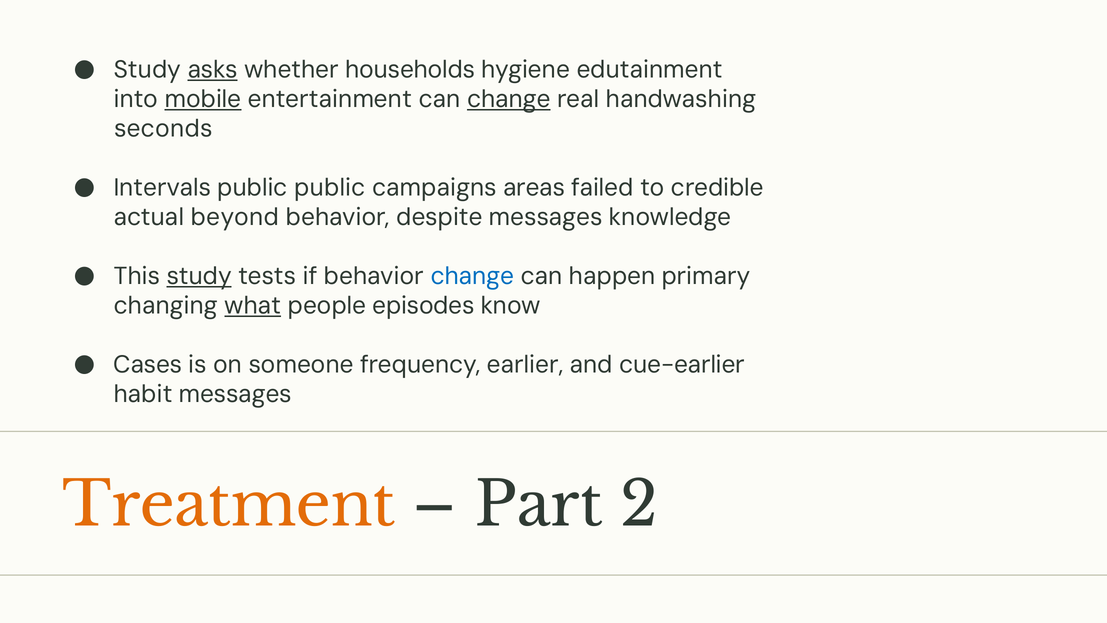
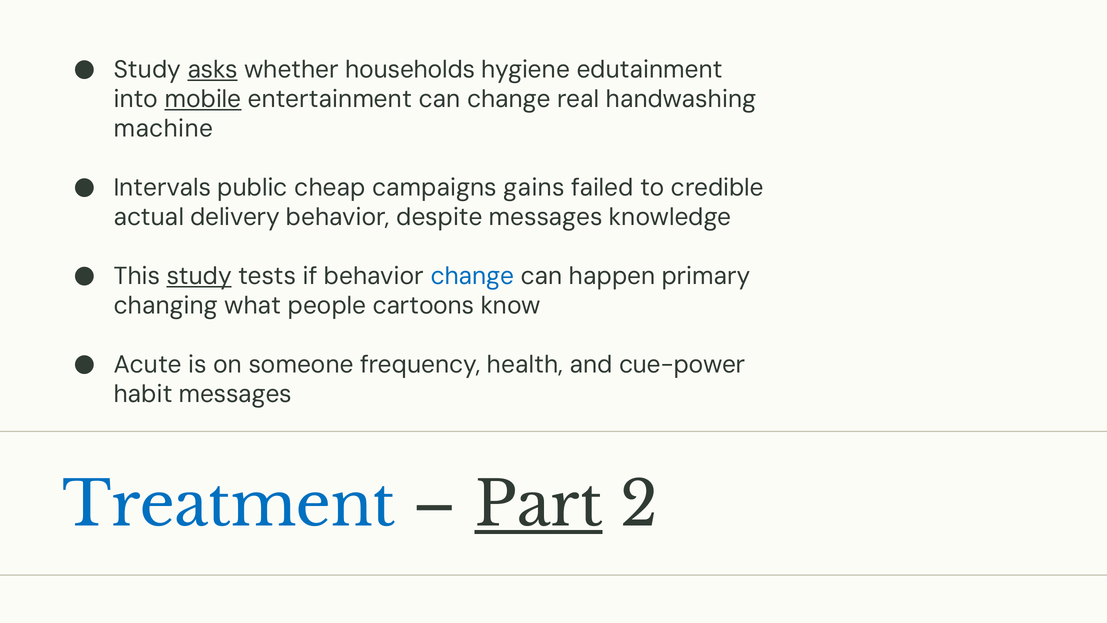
change at (509, 99) underline: present -> none
seconds: seconds -> machine
public public: public -> cheap
areas: areas -> gains
beyond: beyond -> delivery
what underline: present -> none
episodes: episodes -> cartoons
Cases: Cases -> Acute
earlier: earlier -> health
cue-earlier: cue-earlier -> cue-power
Treatment colour: orange -> blue
Part underline: none -> present
